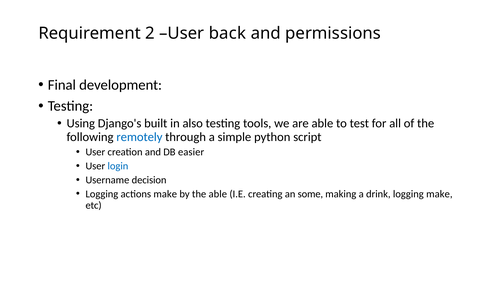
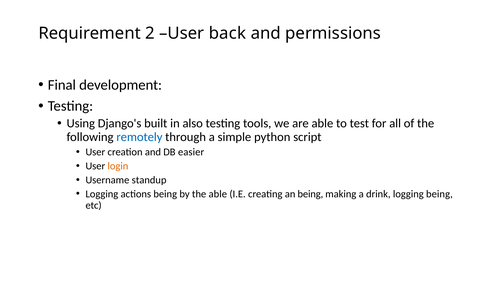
login colour: blue -> orange
decision: decision -> standup
actions make: make -> being
an some: some -> being
logging make: make -> being
